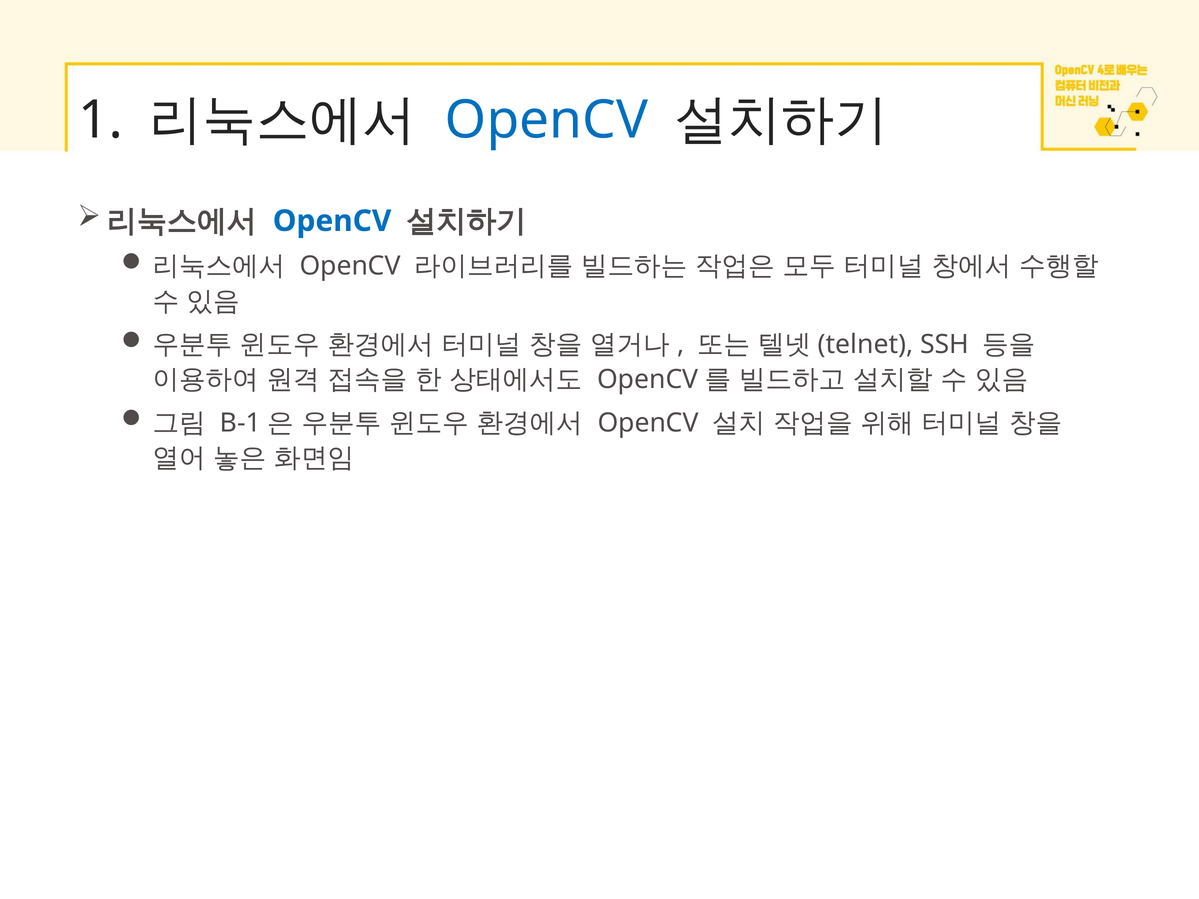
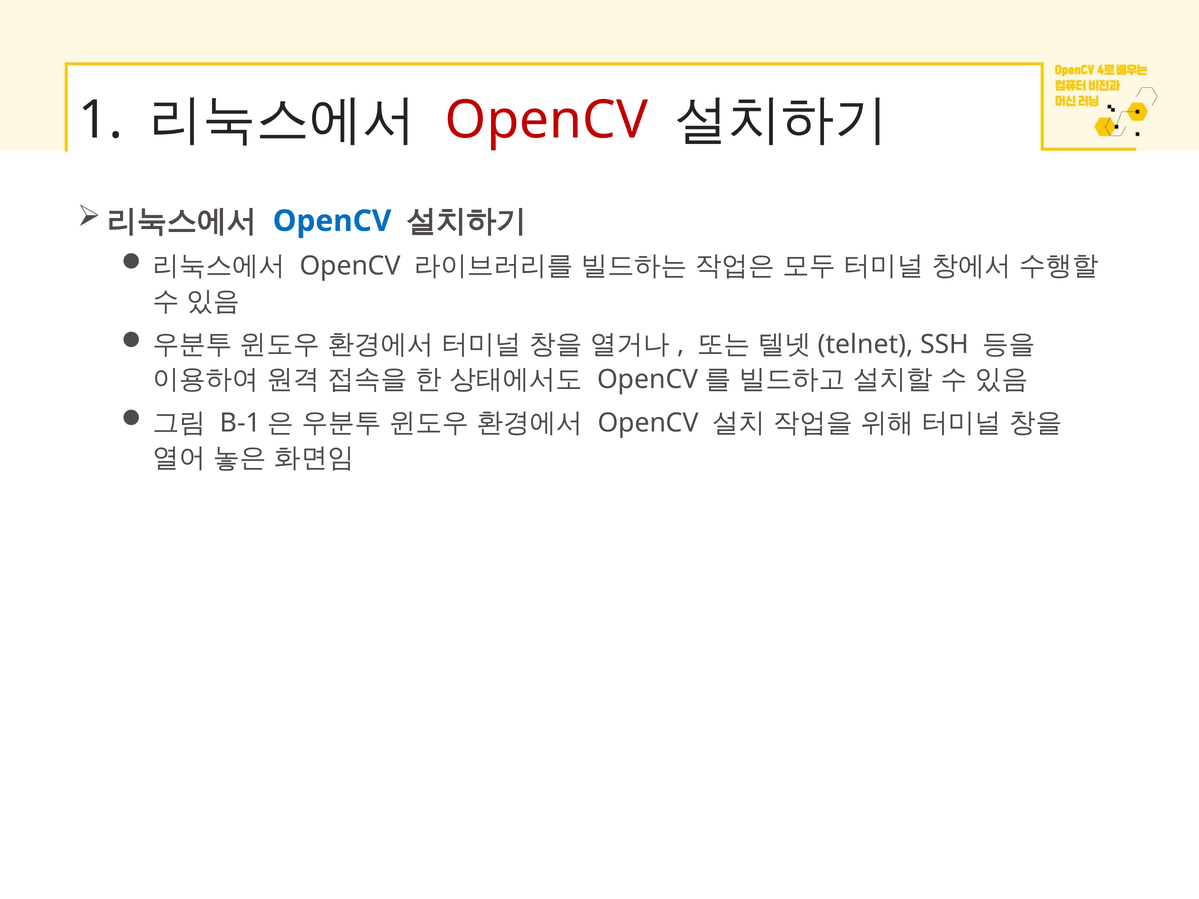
OpenCV at (547, 120) colour: blue -> red
